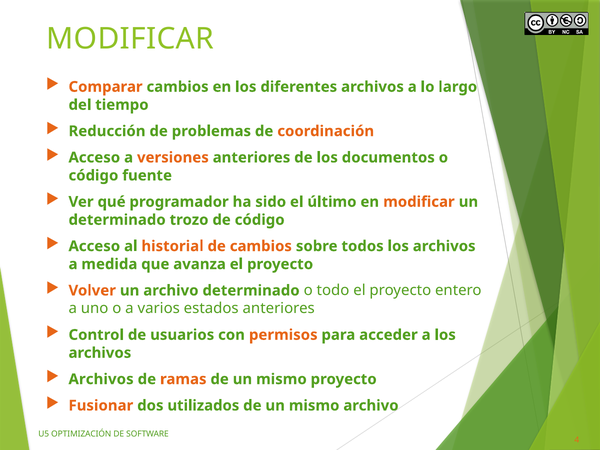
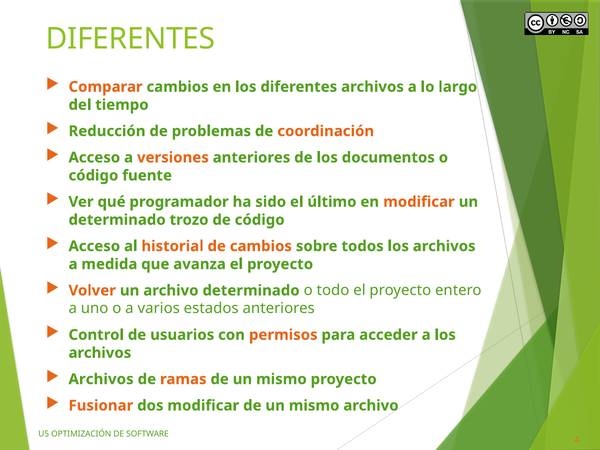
MODIFICAR at (130, 39): MODIFICAR -> DIFERENTES
dos utilizados: utilizados -> modificar
